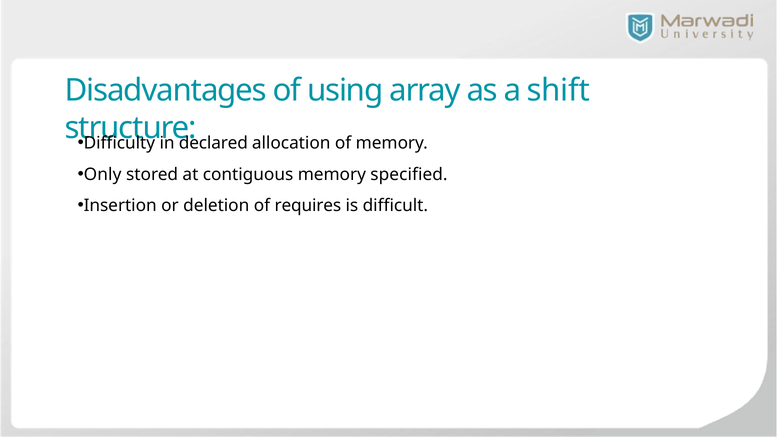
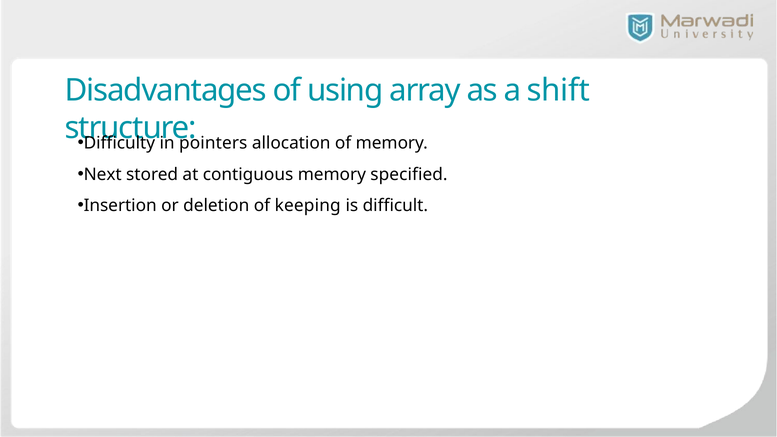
declared: declared -> pointers
Only: Only -> Next
requires: requires -> keeping
